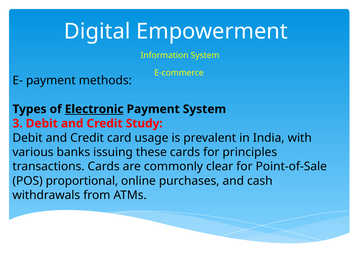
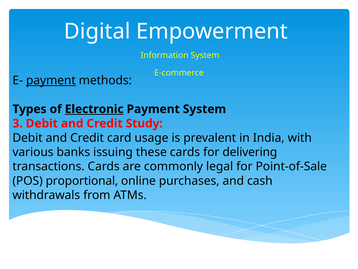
payment at (51, 80) underline: none -> present
principles: principles -> delivering
clear: clear -> legal
